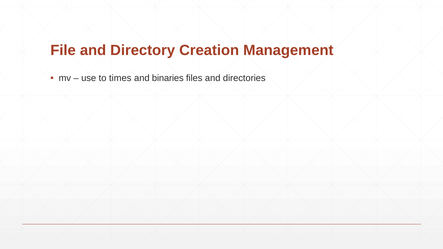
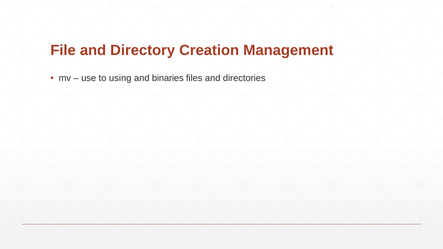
times: times -> using
